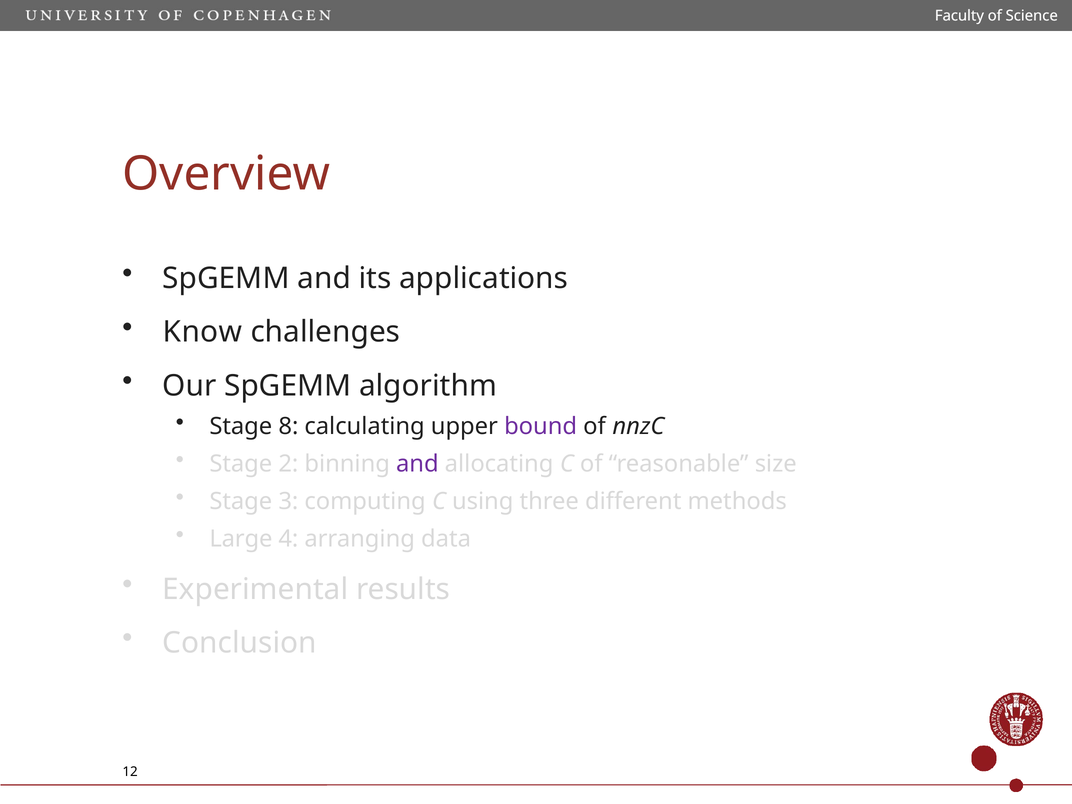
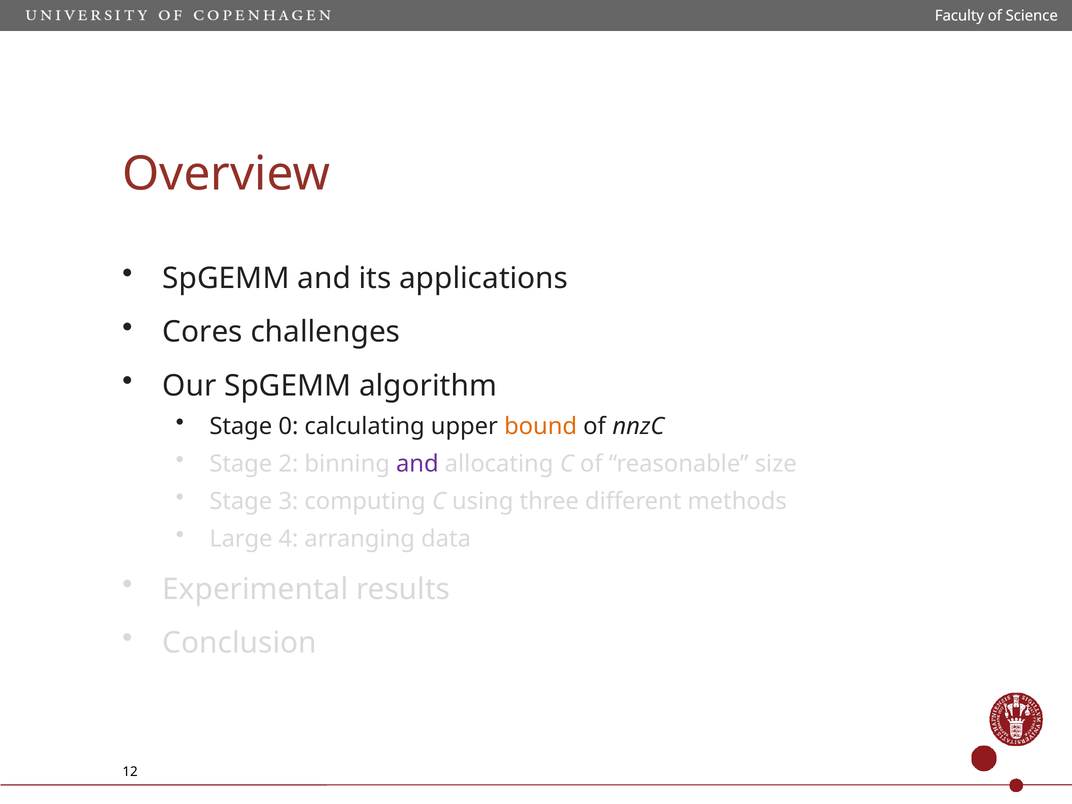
Know: Know -> Cores
8: 8 -> 0
bound colour: purple -> orange
